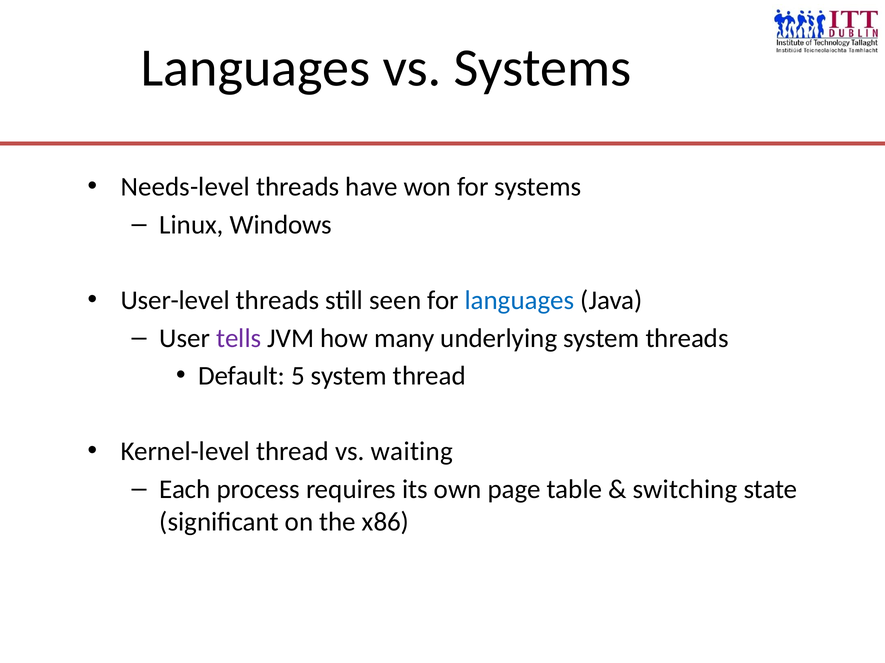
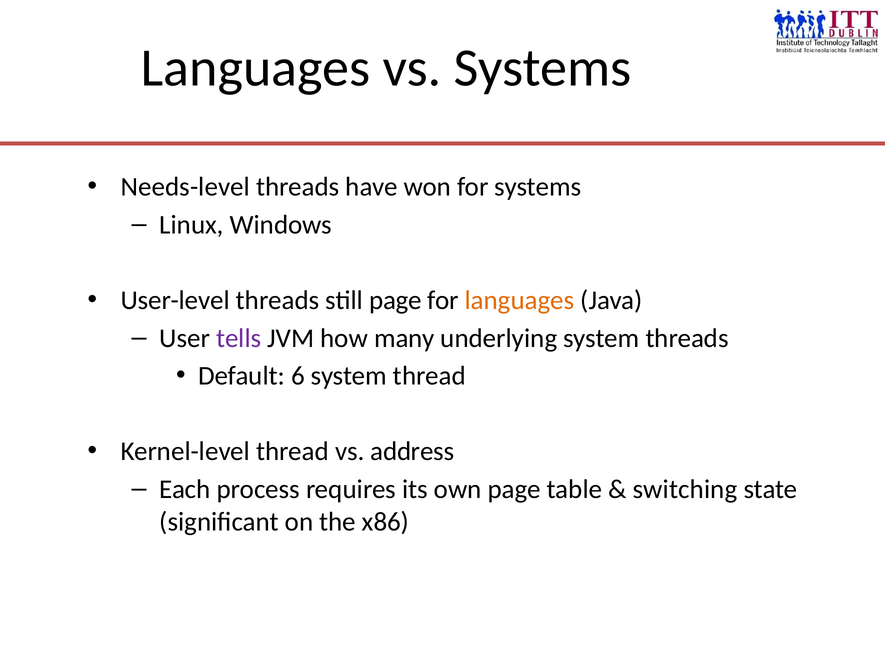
still seen: seen -> page
languages at (520, 301) colour: blue -> orange
5: 5 -> 6
waiting: waiting -> address
